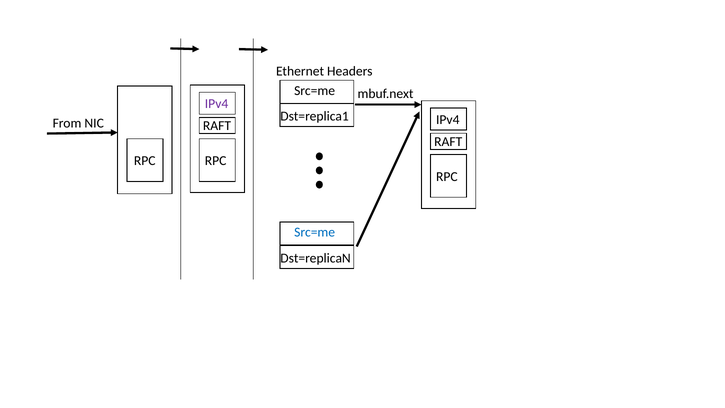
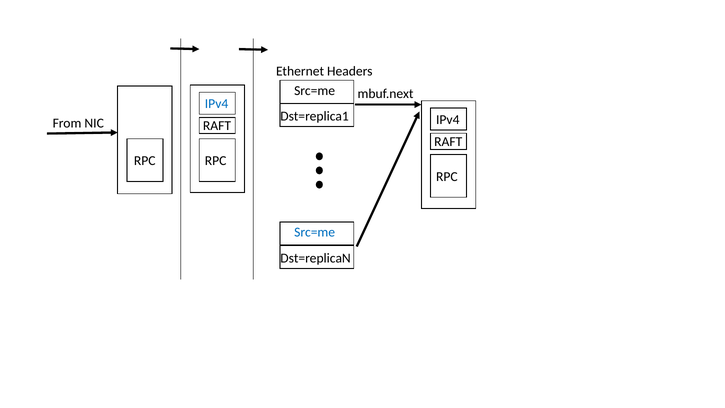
IPv4 at (217, 104) colour: purple -> blue
